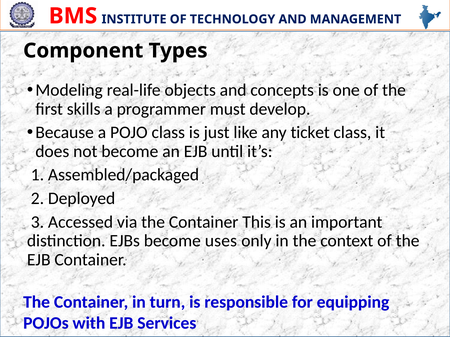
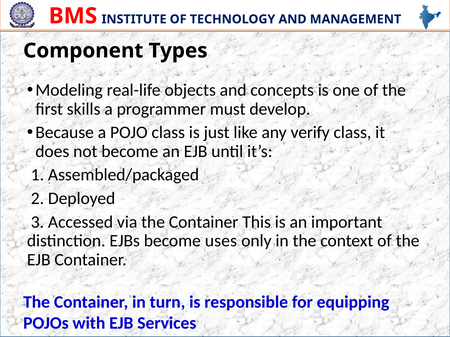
ticket: ticket -> verify
